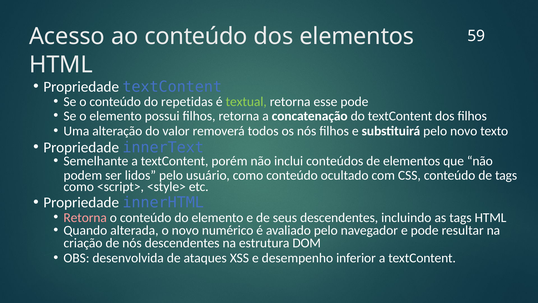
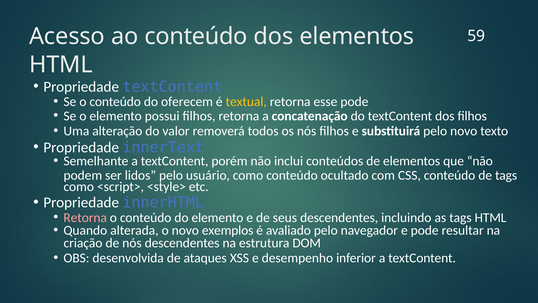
repetidas: repetidas -> oferecem
textual colour: light green -> yellow
numérico: numérico -> exemplos
